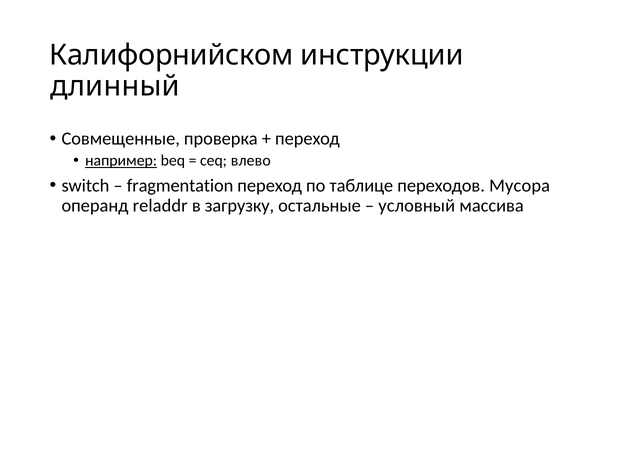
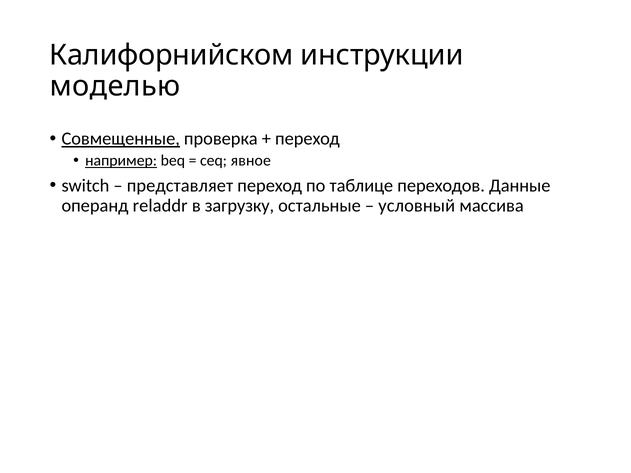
длинный: длинный -> моделью
Совмещенные underline: none -> present
влево: влево -> явное
fragmentation: fragmentation -> представляет
Мусора: Мусора -> Данные
